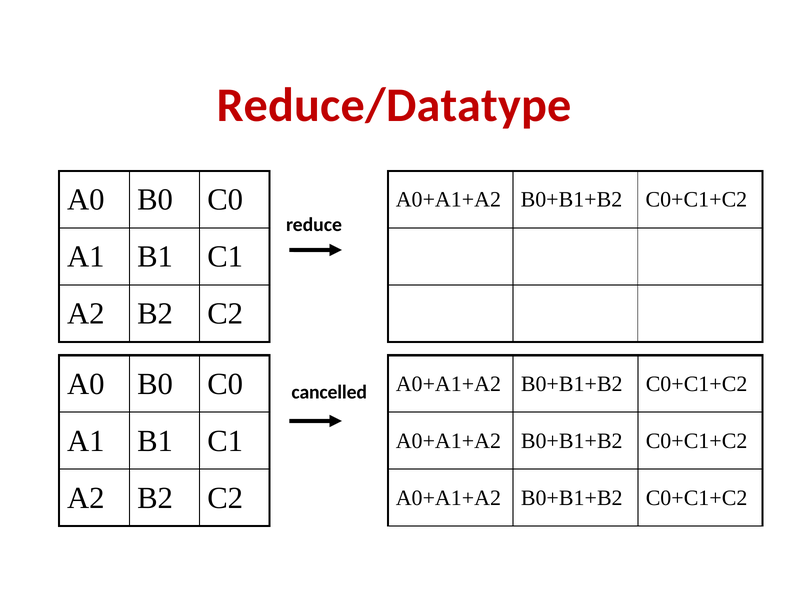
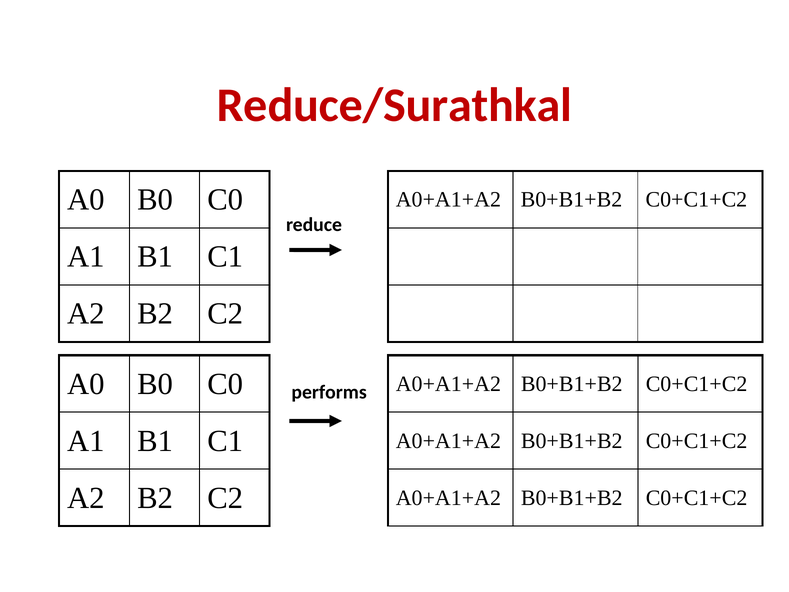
Reduce/Datatype: Reduce/Datatype -> Reduce/Surathkal
cancelled: cancelled -> performs
